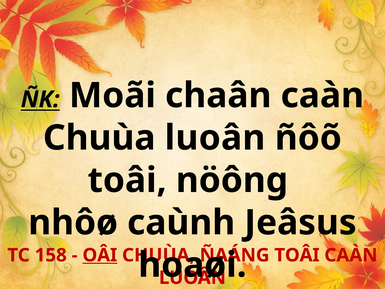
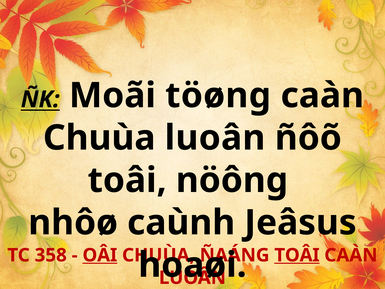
chaân: chaân -> töøng
158: 158 -> 358
TOÂI at (297, 255) underline: none -> present
